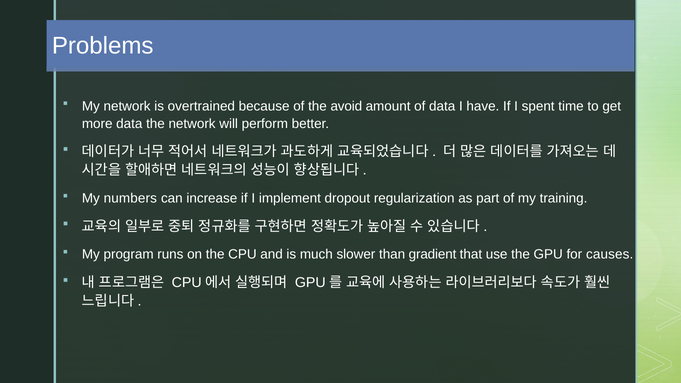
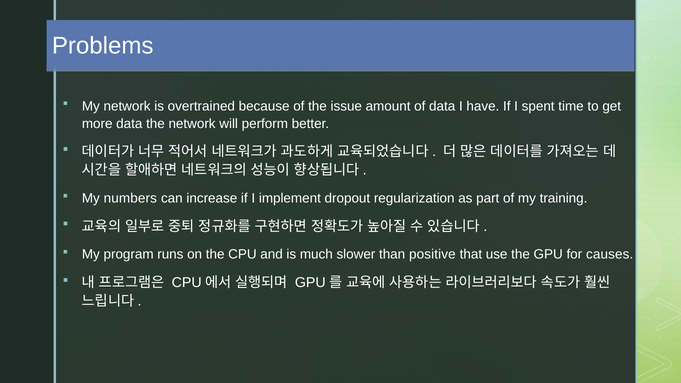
avoid: avoid -> issue
gradient: gradient -> positive
